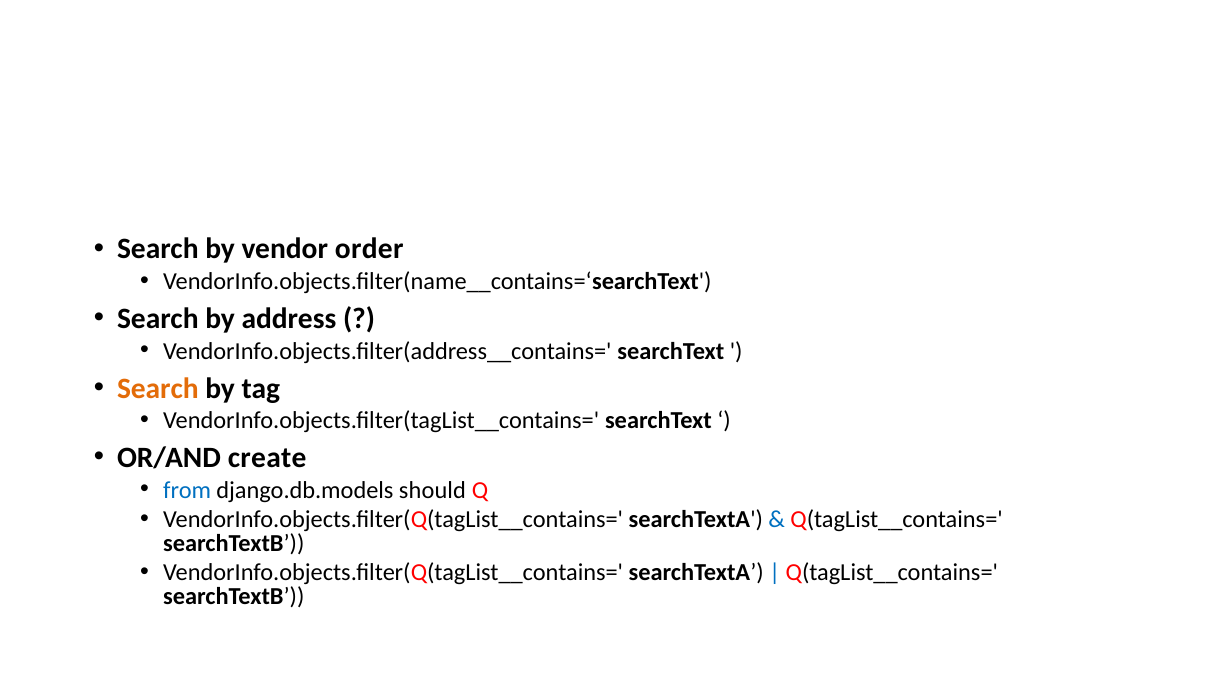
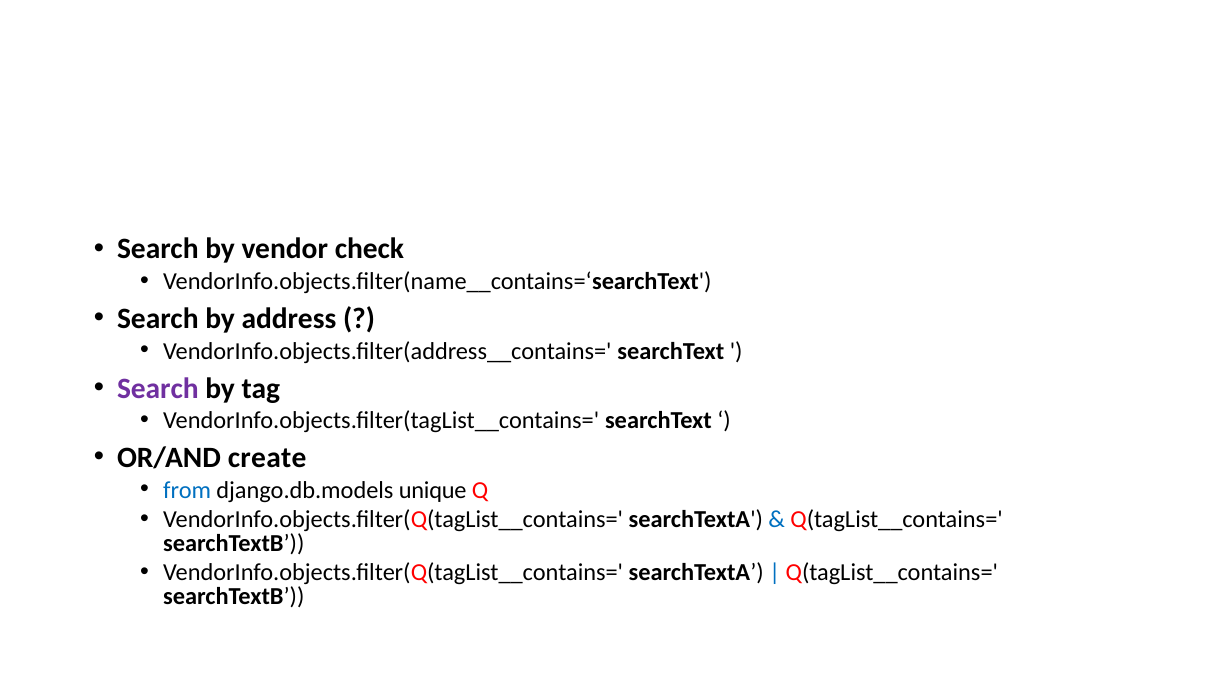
order: order -> check
Search at (158, 388) colour: orange -> purple
should: should -> unique
